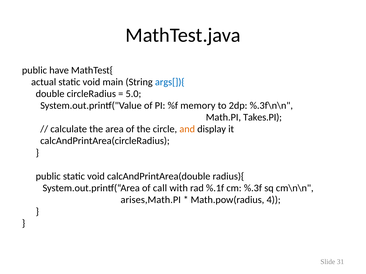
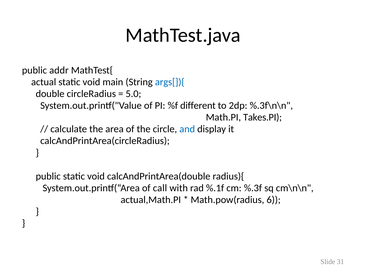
have: have -> addr
memory: memory -> different
and colour: orange -> blue
arises,Math.PI: arises,Math.PI -> actual,Math.PI
4: 4 -> 6
